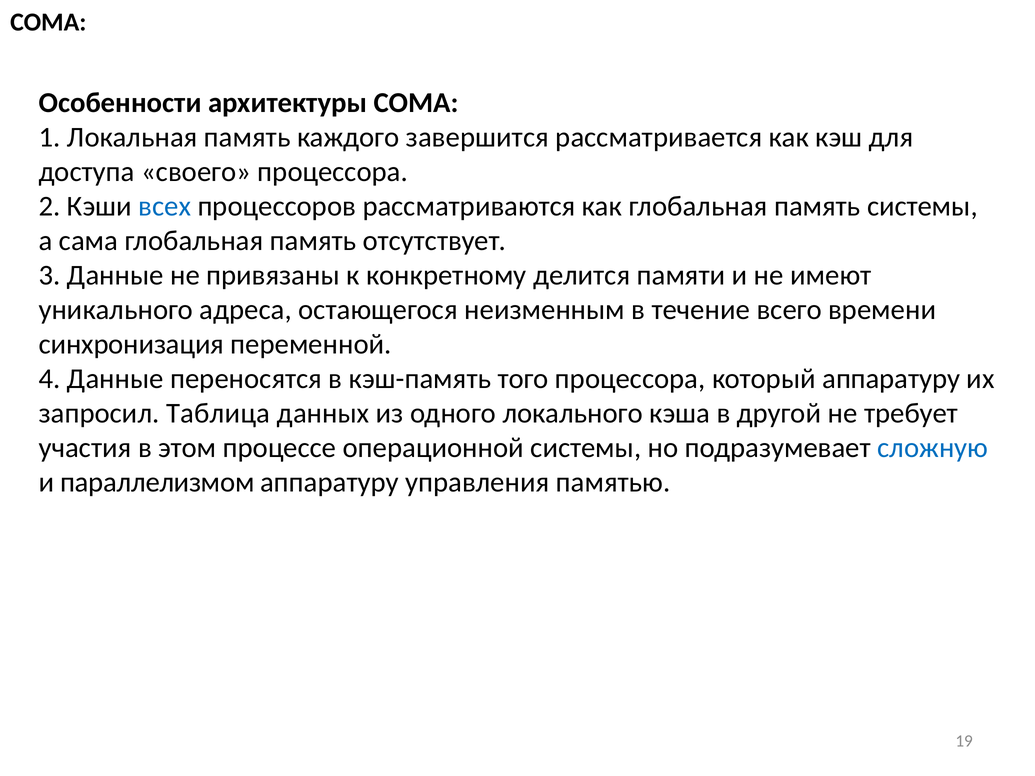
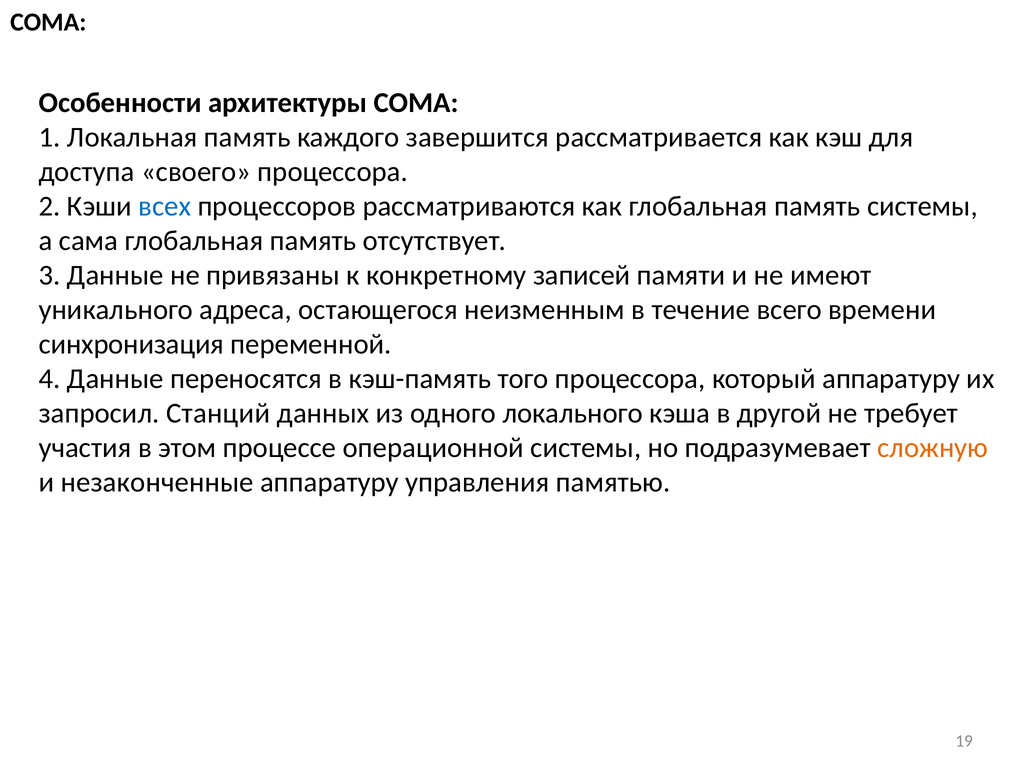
делится: делится -> записей
Таблица: Таблица -> Станций
сложную colour: blue -> orange
параллелизмом: параллелизмом -> незаконченные
